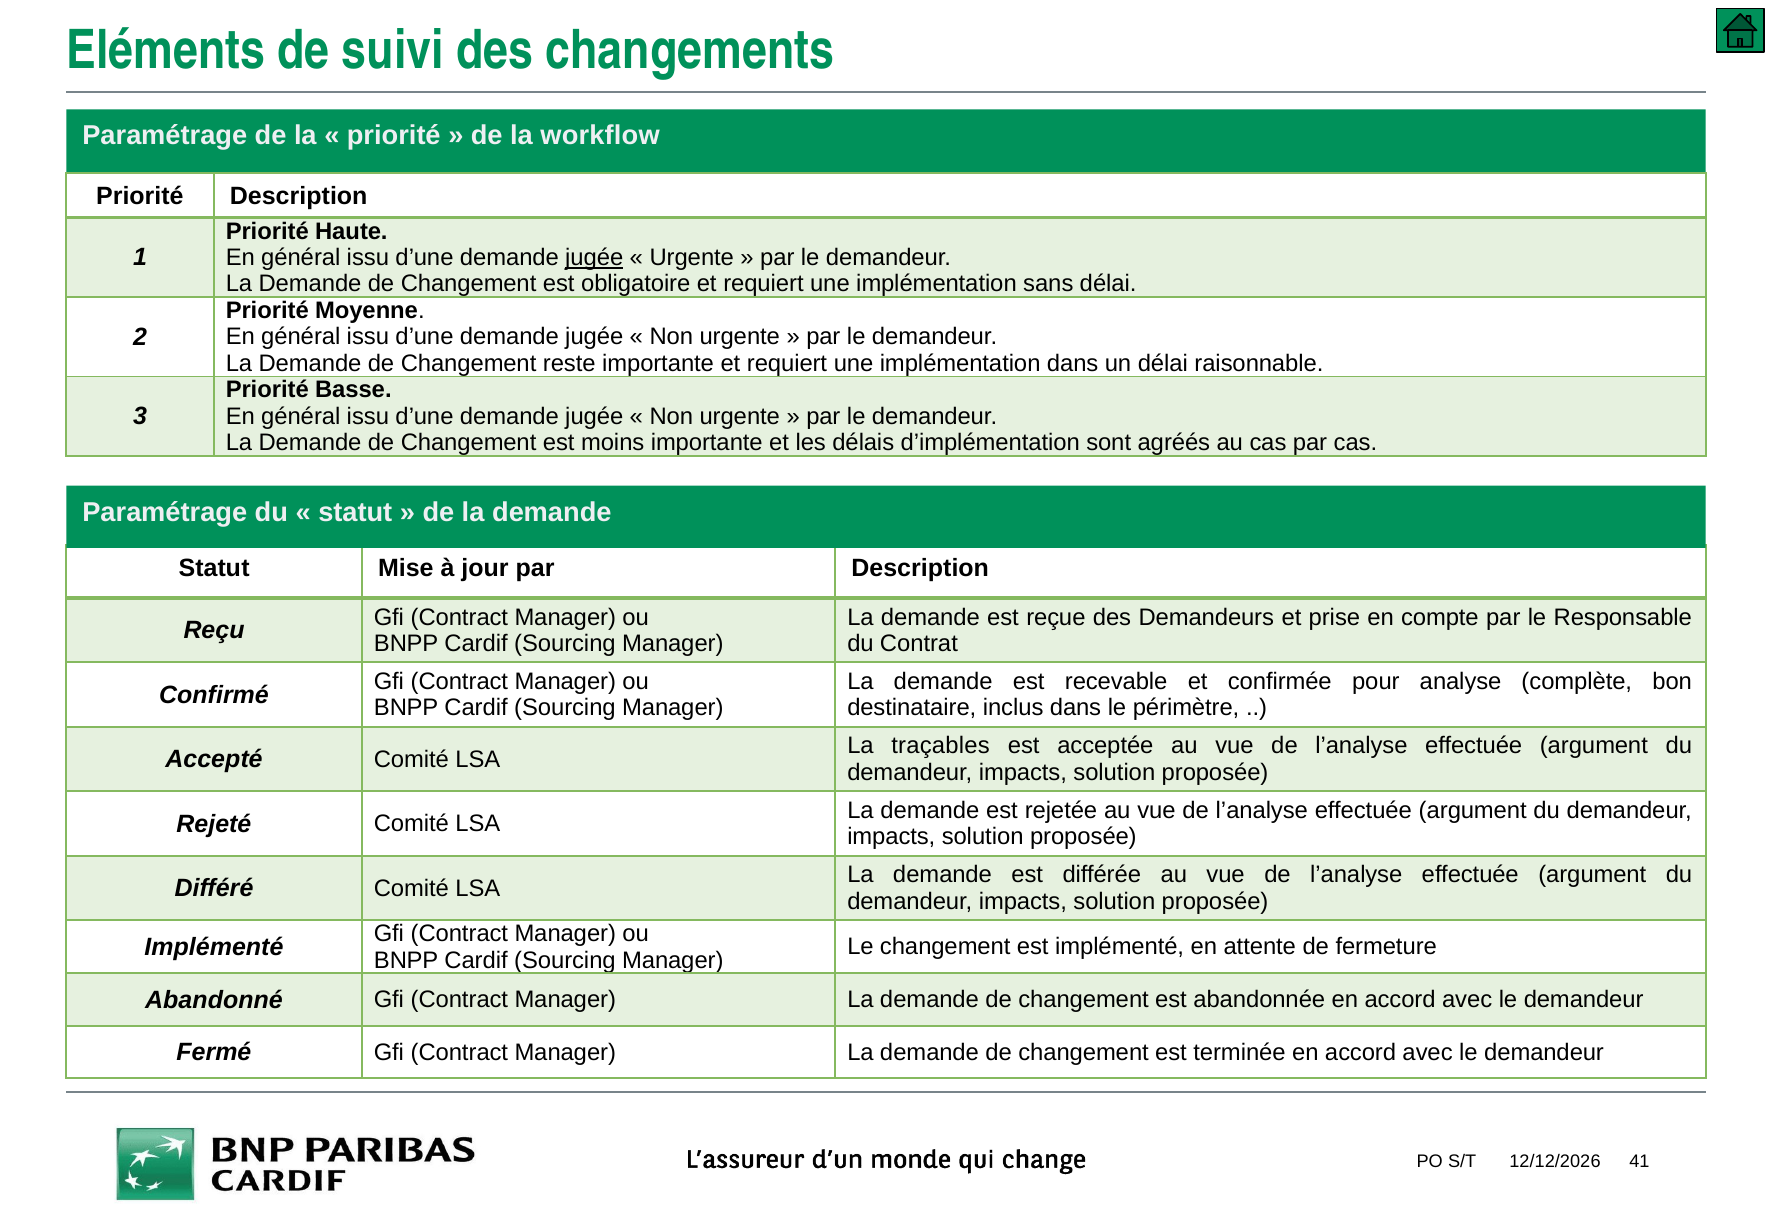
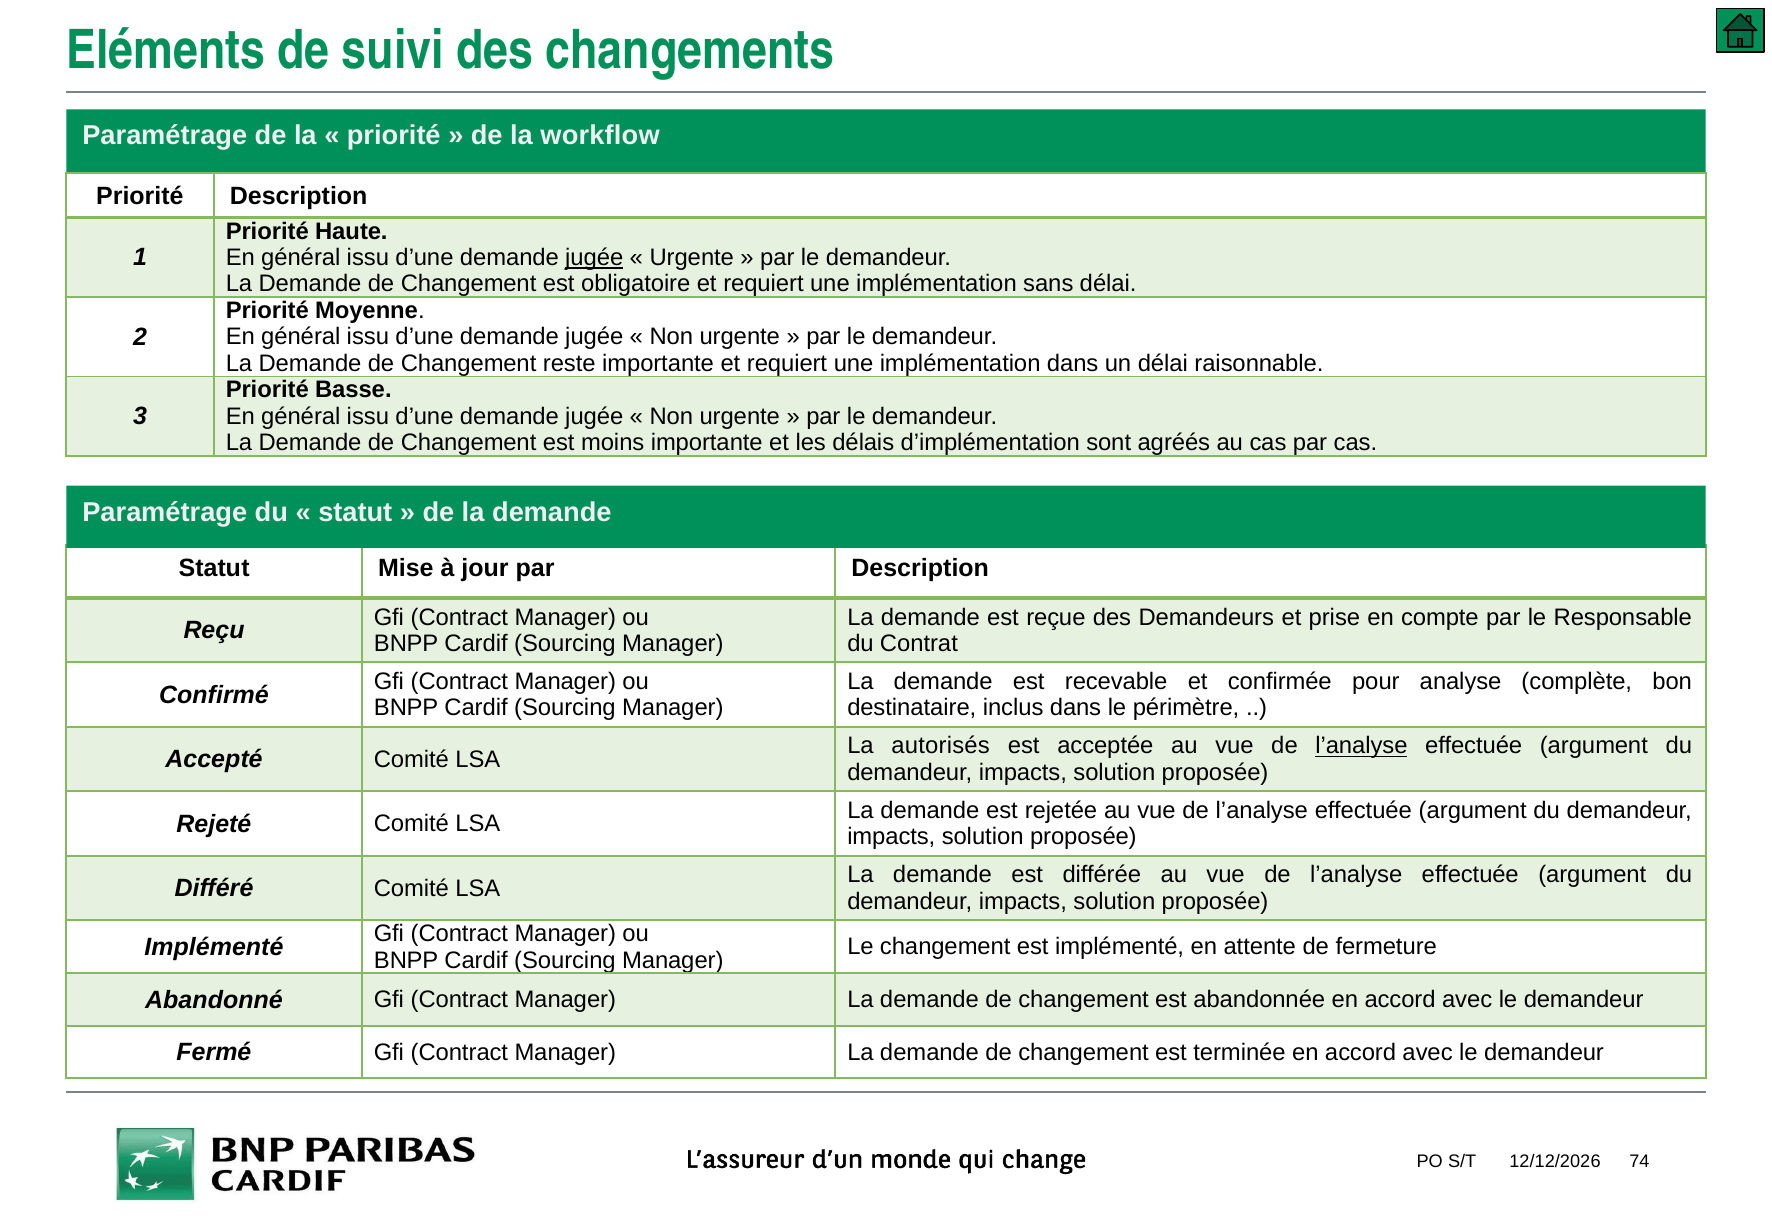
traçables: traçables -> autorisés
l’analyse at (1361, 746) underline: none -> present
41: 41 -> 74
